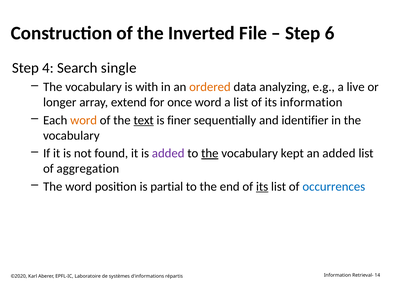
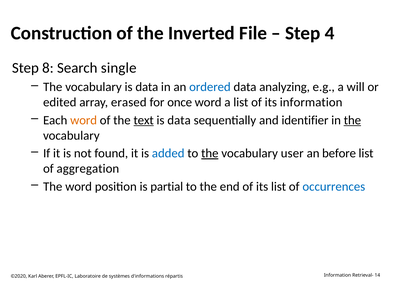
6: 6 -> 4
4: 4 -> 8
vocabulary is with: with -> data
ordered colour: orange -> blue
live: live -> will
longer: longer -> edited
extend: extend -> erased
finer at (179, 120): finer -> data
the at (352, 120) underline: none -> present
added at (168, 154) colour: purple -> blue
kept: kept -> user
an added: added -> before
its at (262, 187) underline: present -> none
